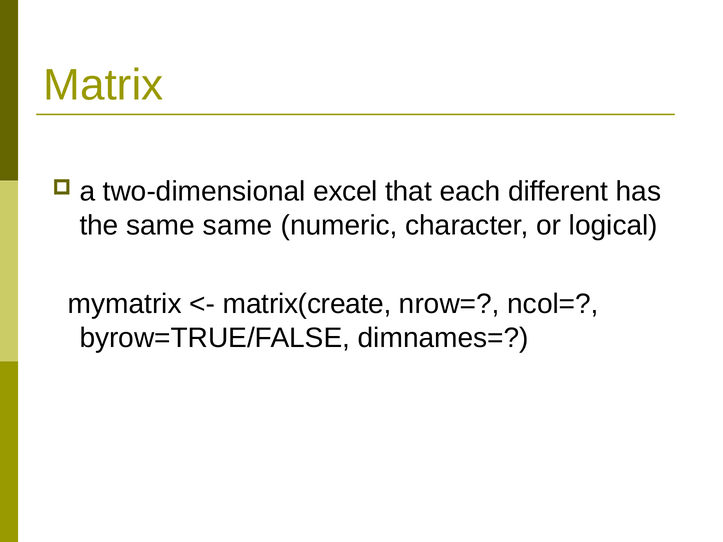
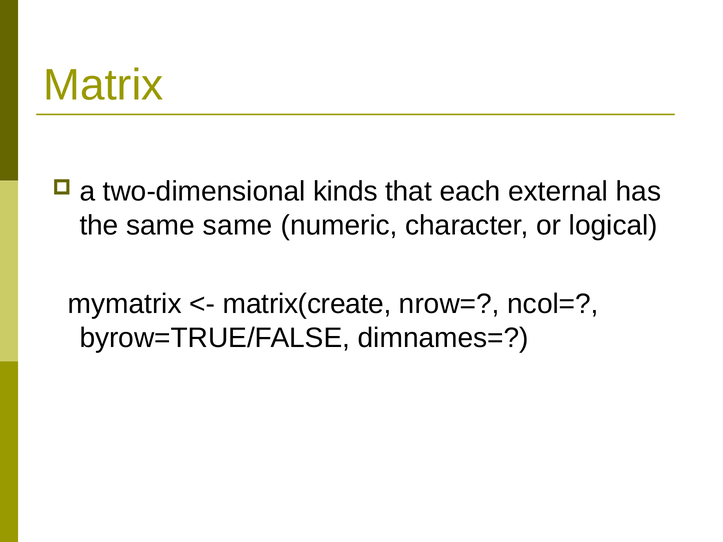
excel: excel -> kinds
different: different -> external
